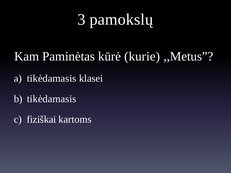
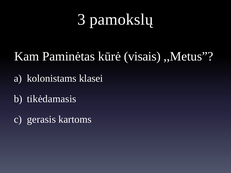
kurie: kurie -> visais
tikėdamasis at (52, 78): tikėdamasis -> kolonistams
fiziškai: fiziškai -> gerasis
